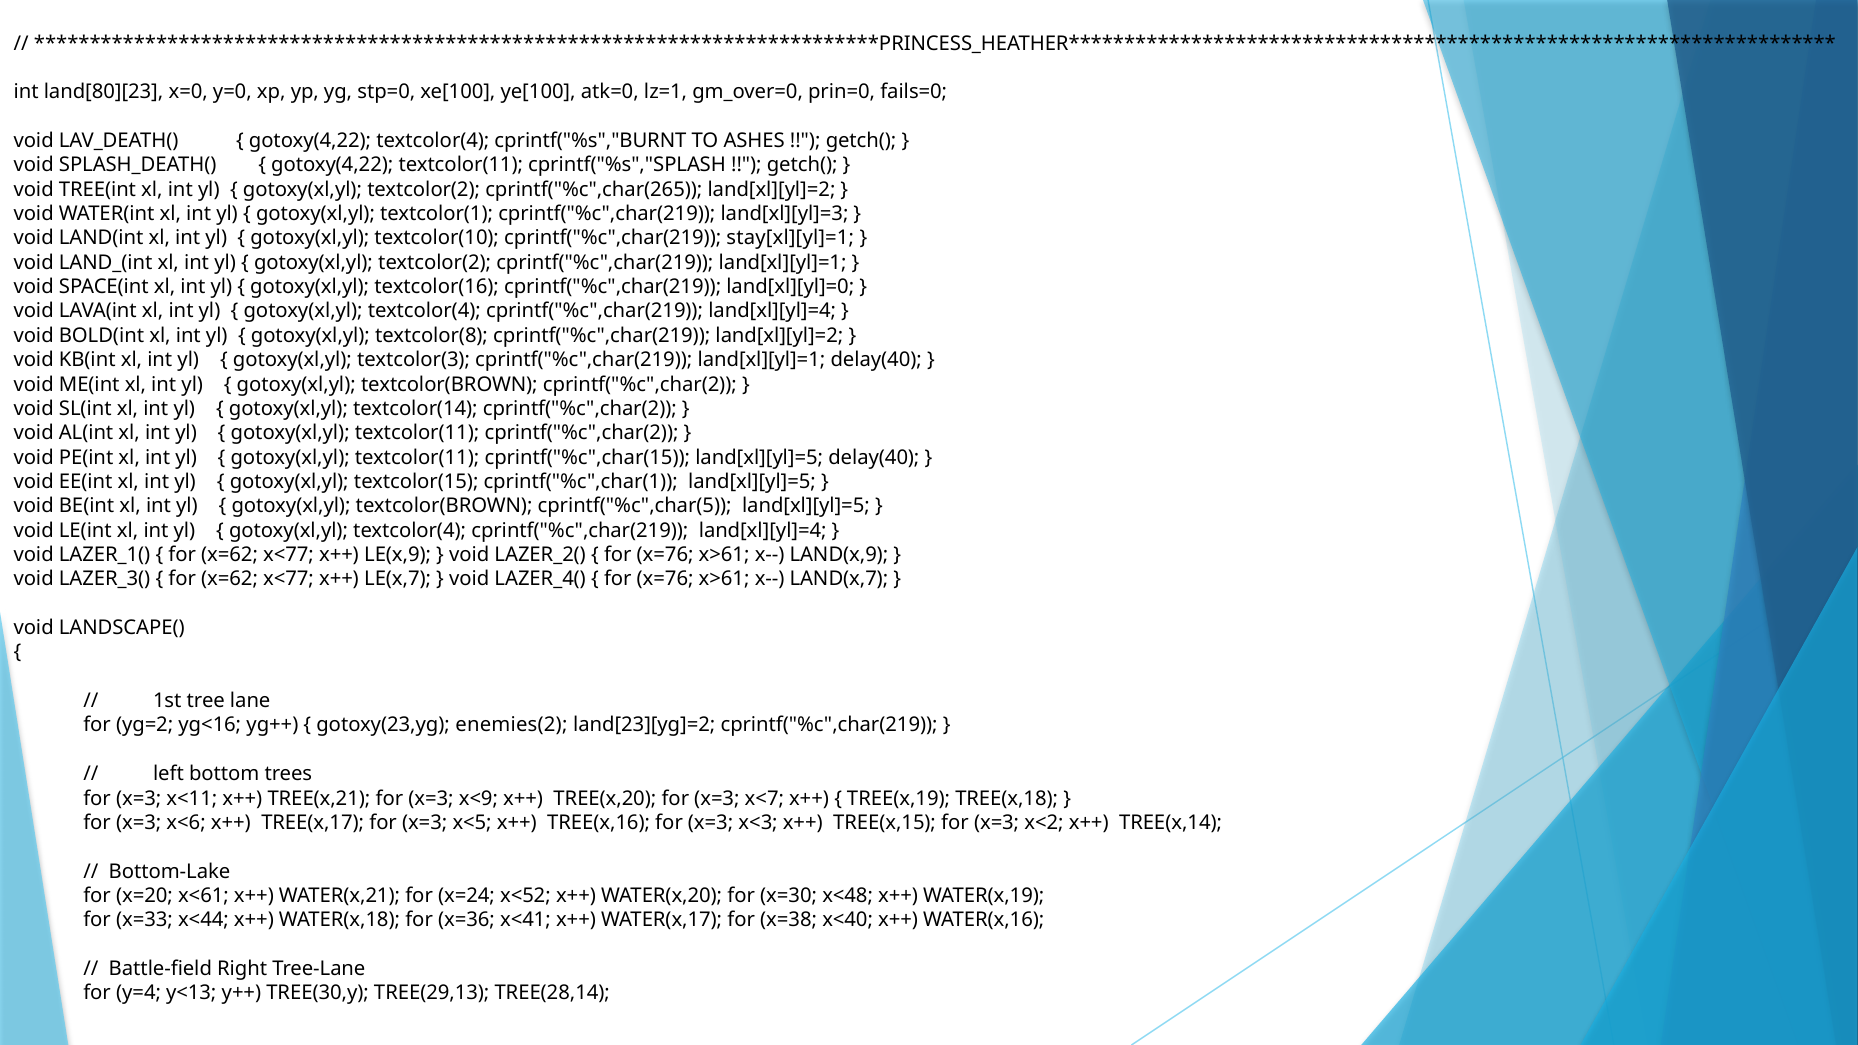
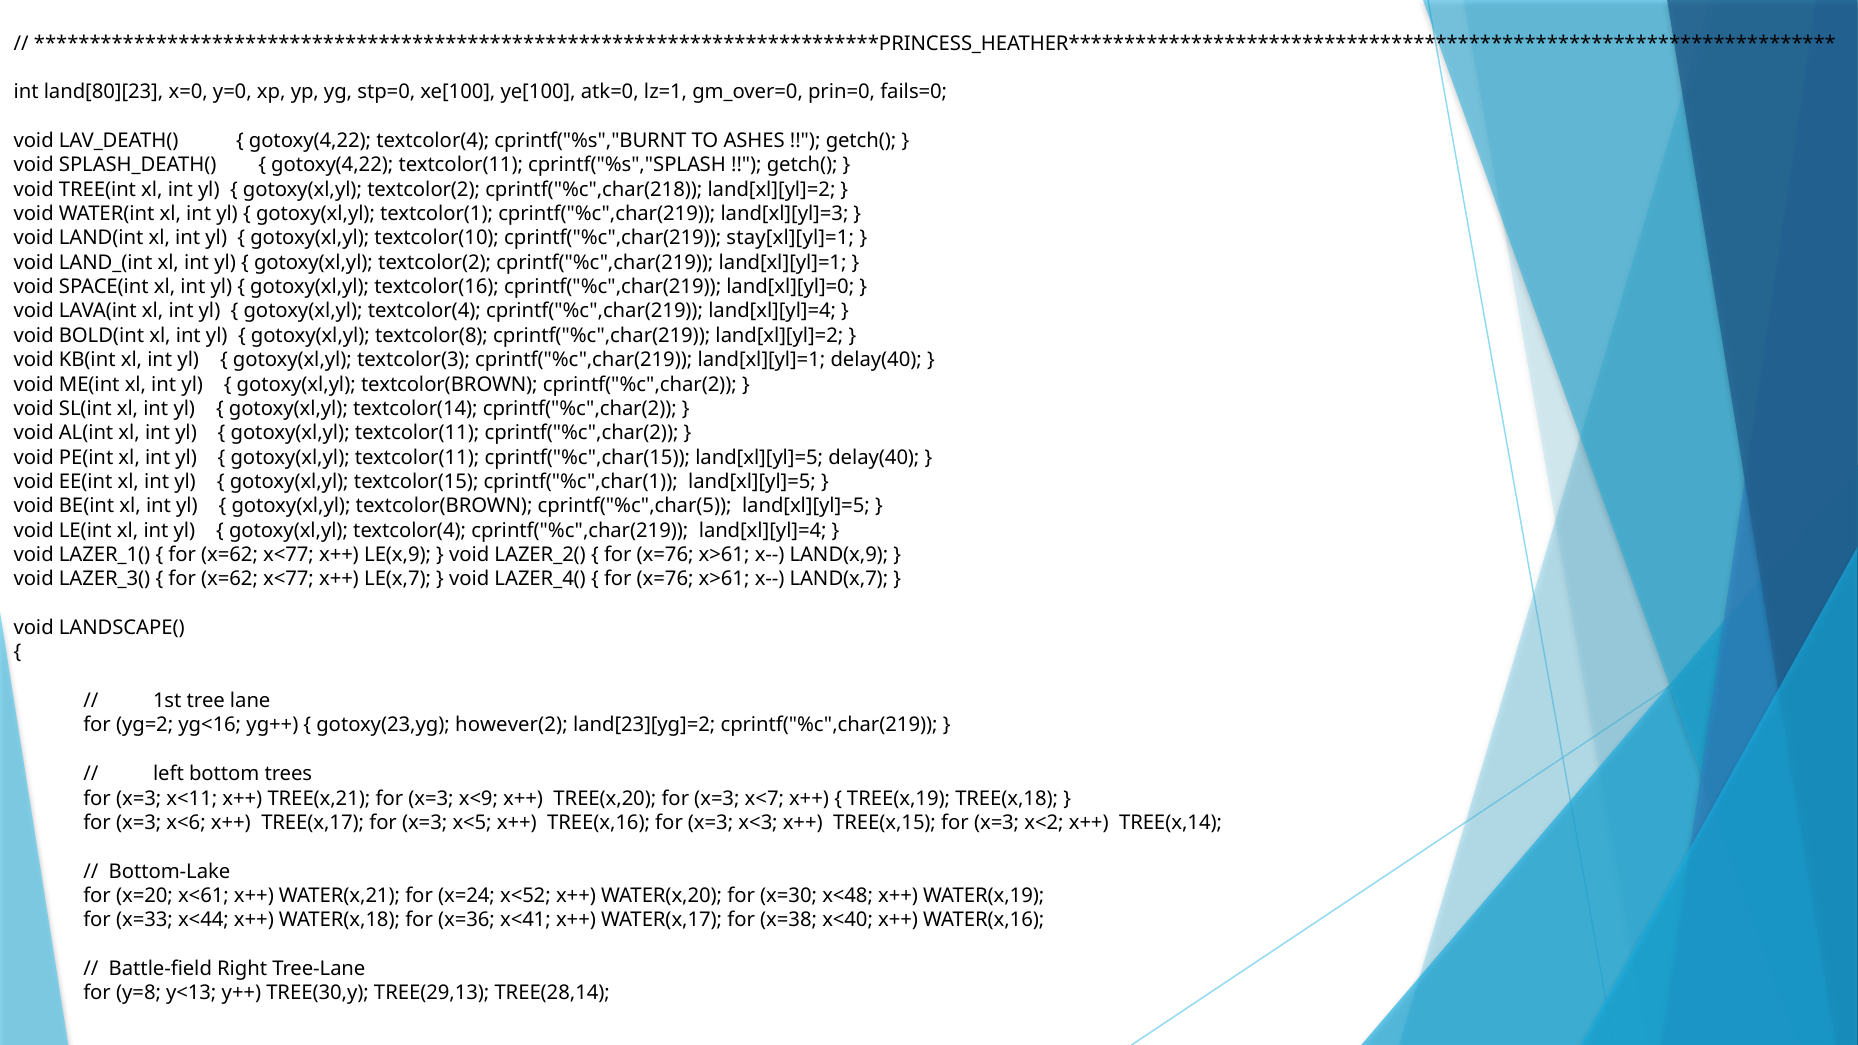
cprintf("%c",char(265: cprintf("%c",char(265 -> cprintf("%c",char(218
enemies(2: enemies(2 -> however(2
y=4: y=4 -> y=8
